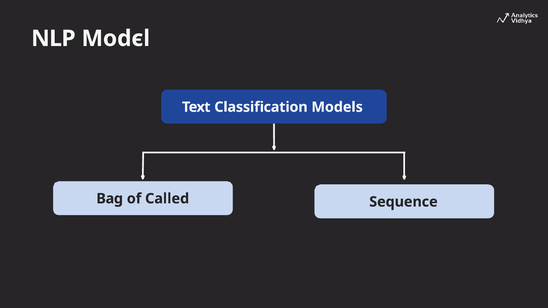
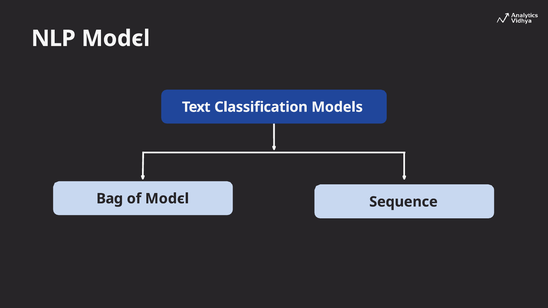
of Called: Called -> Modєl
